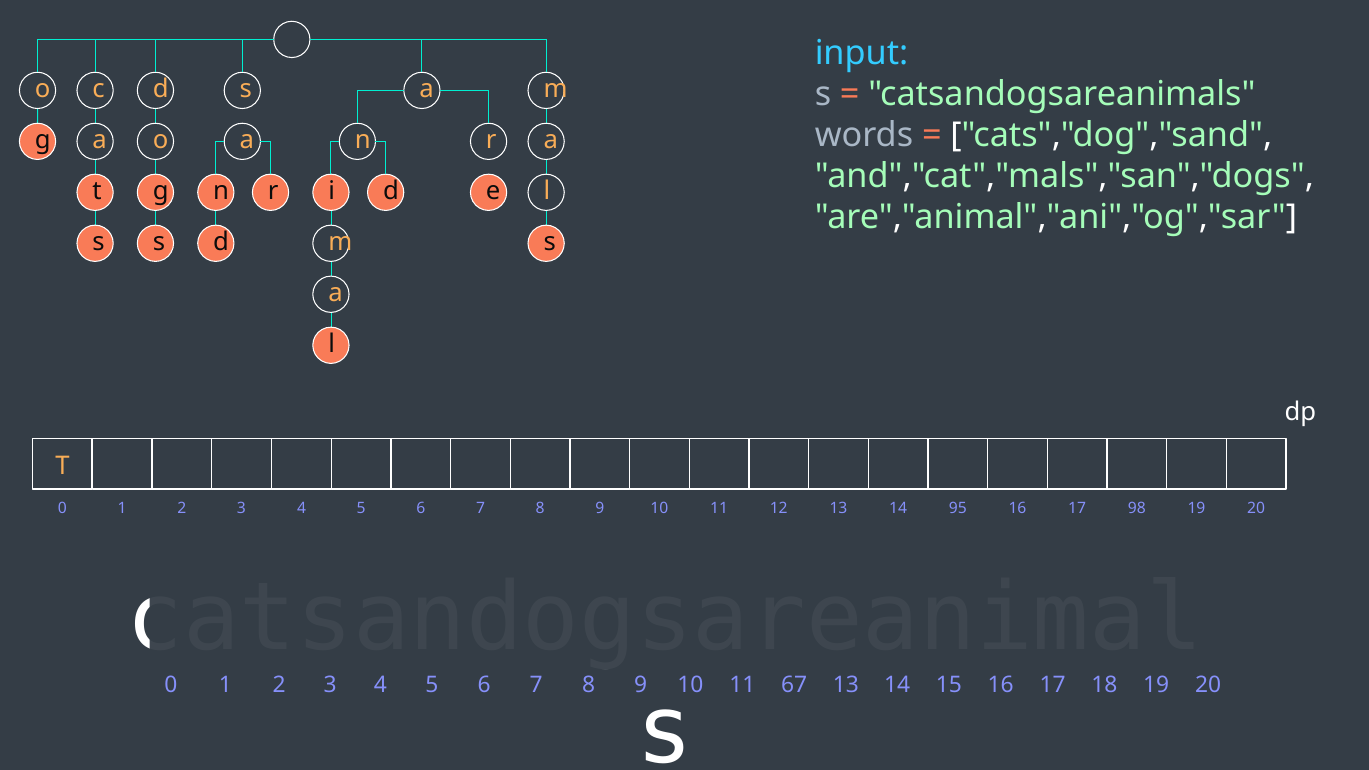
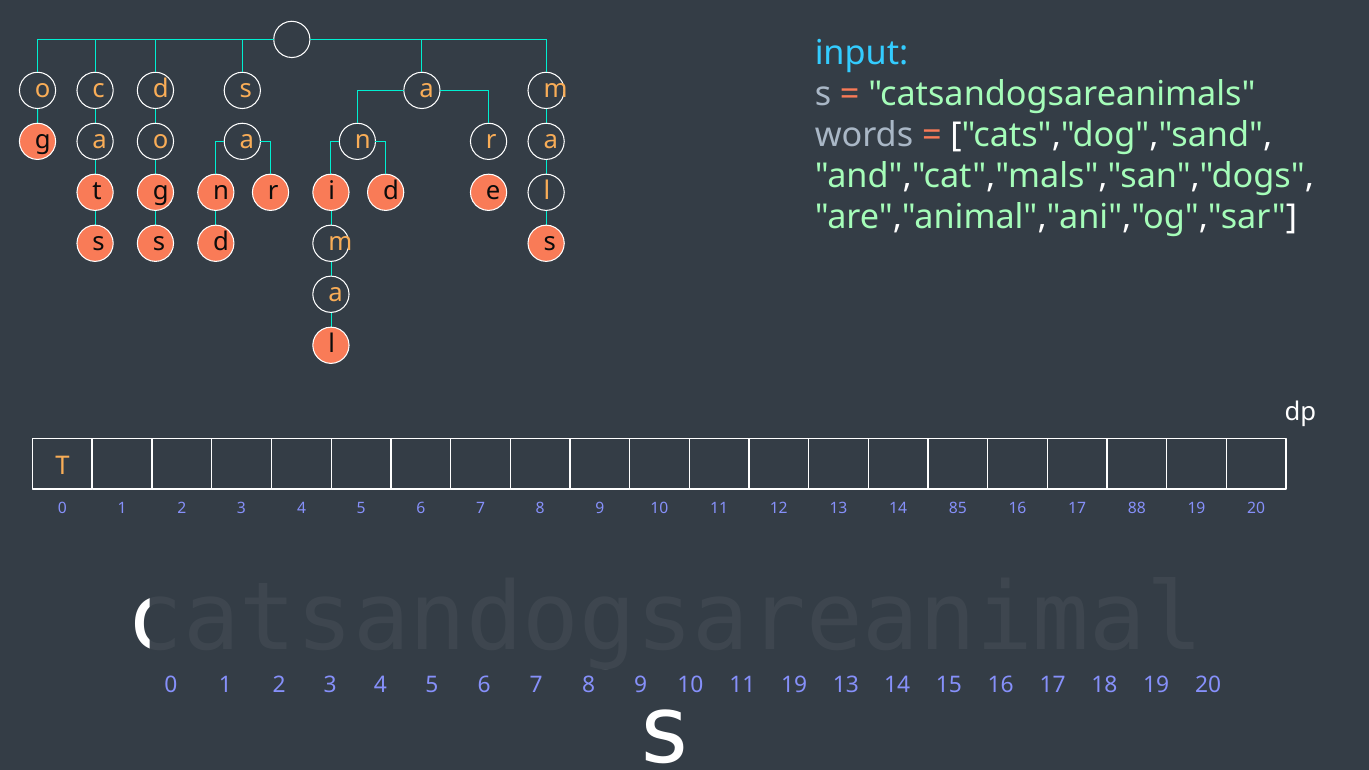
95: 95 -> 85
98: 98 -> 88
11 67: 67 -> 19
